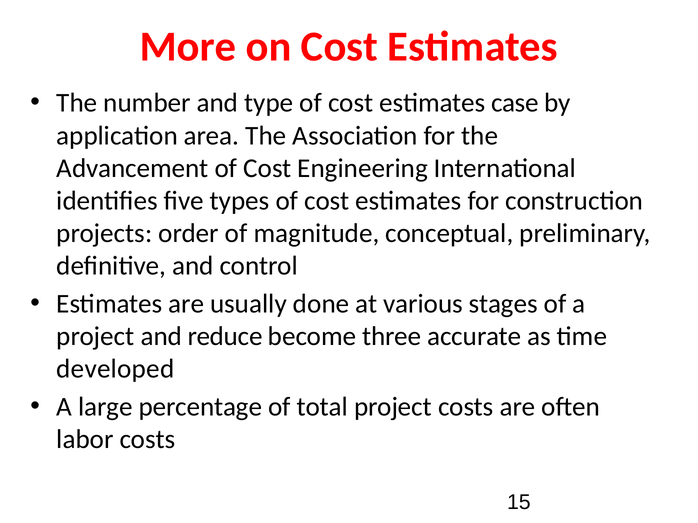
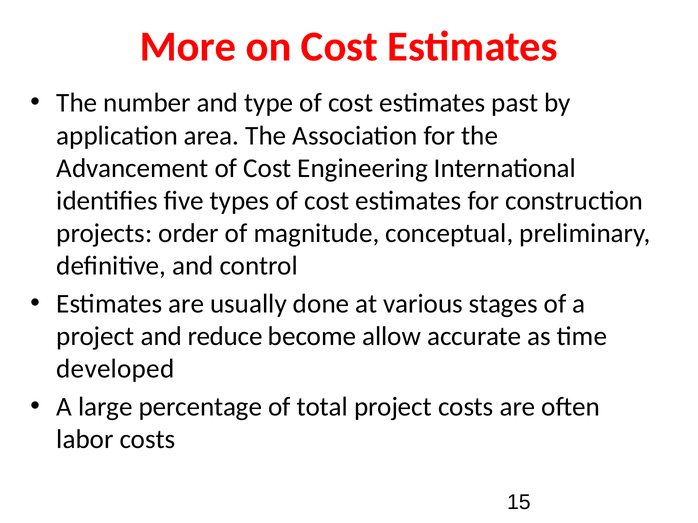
case: case -> past
three: three -> allow
